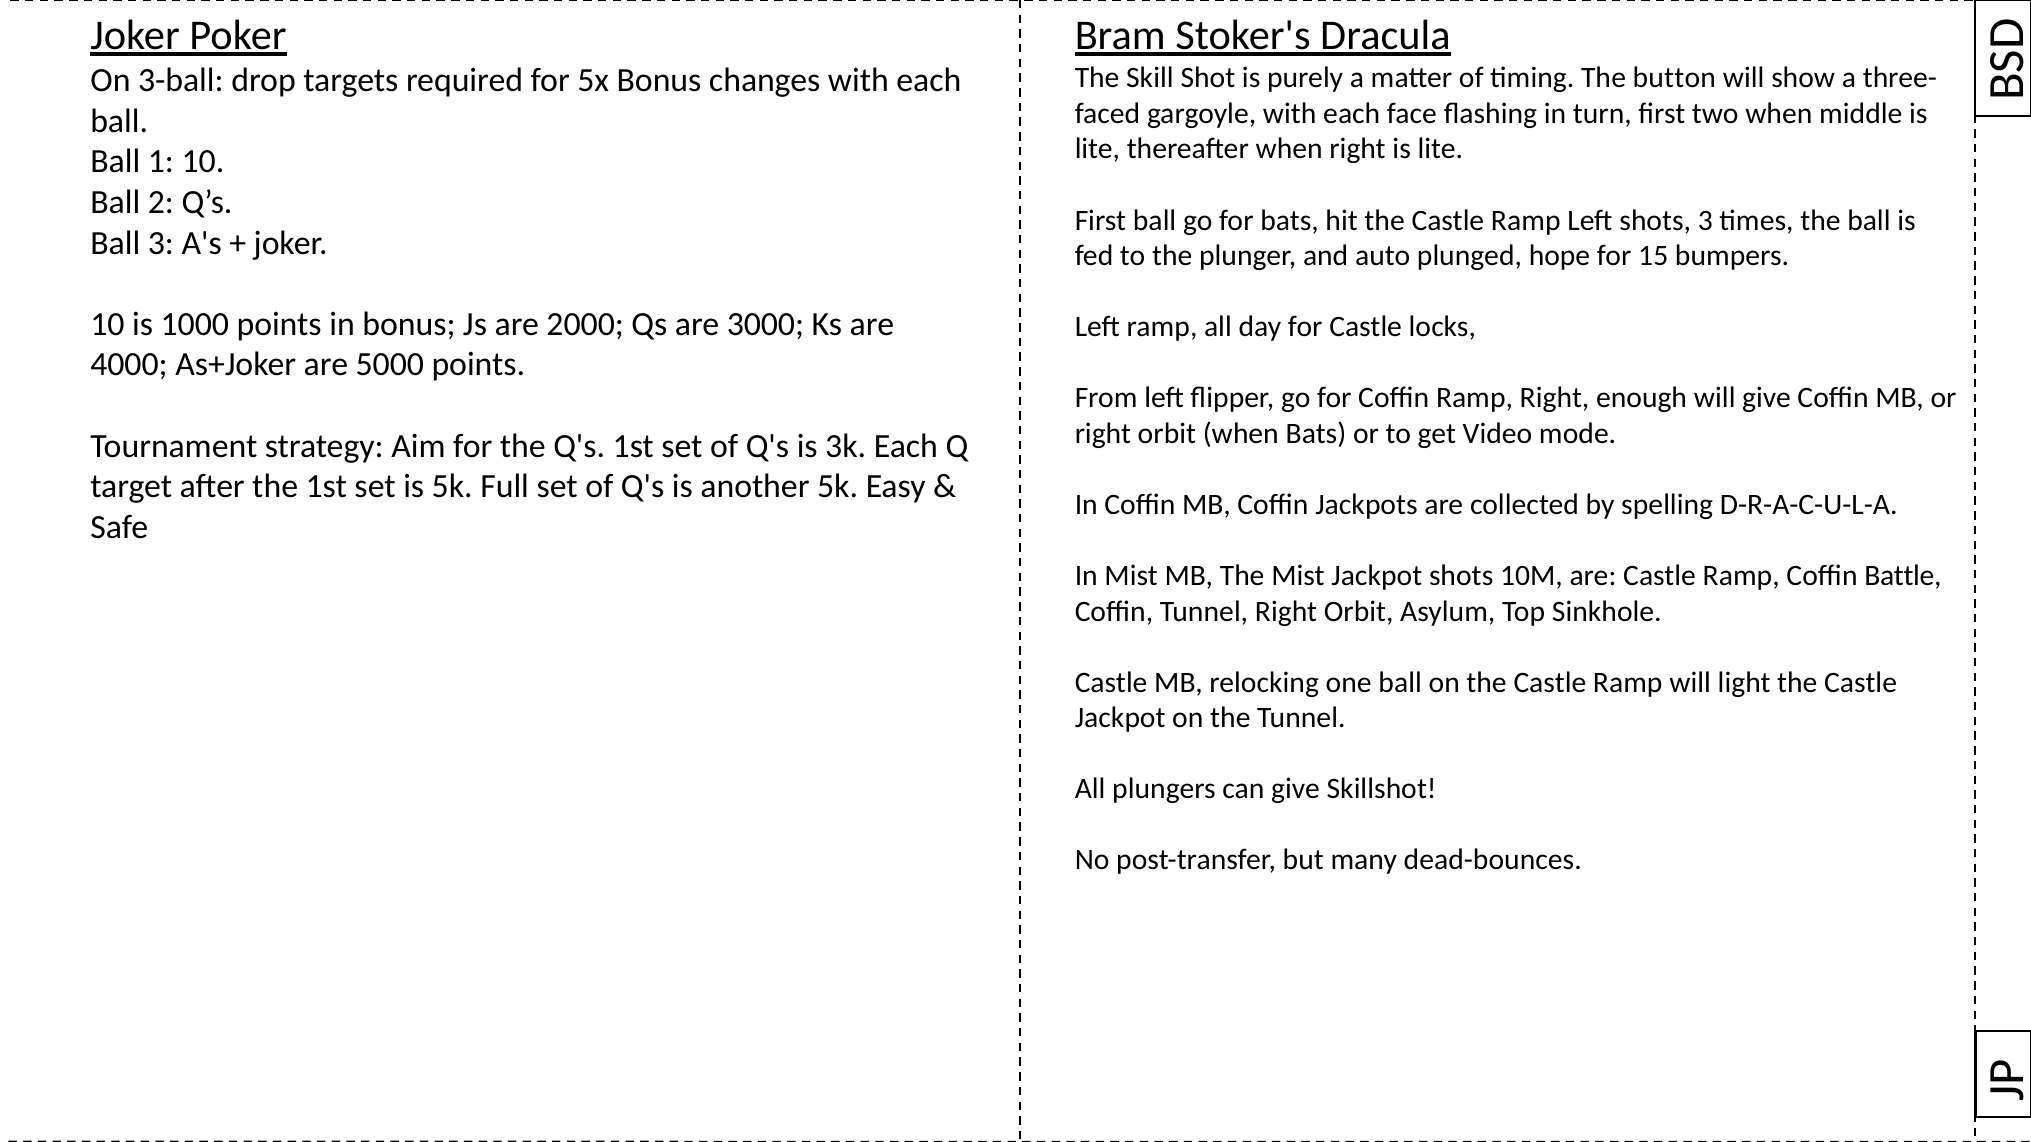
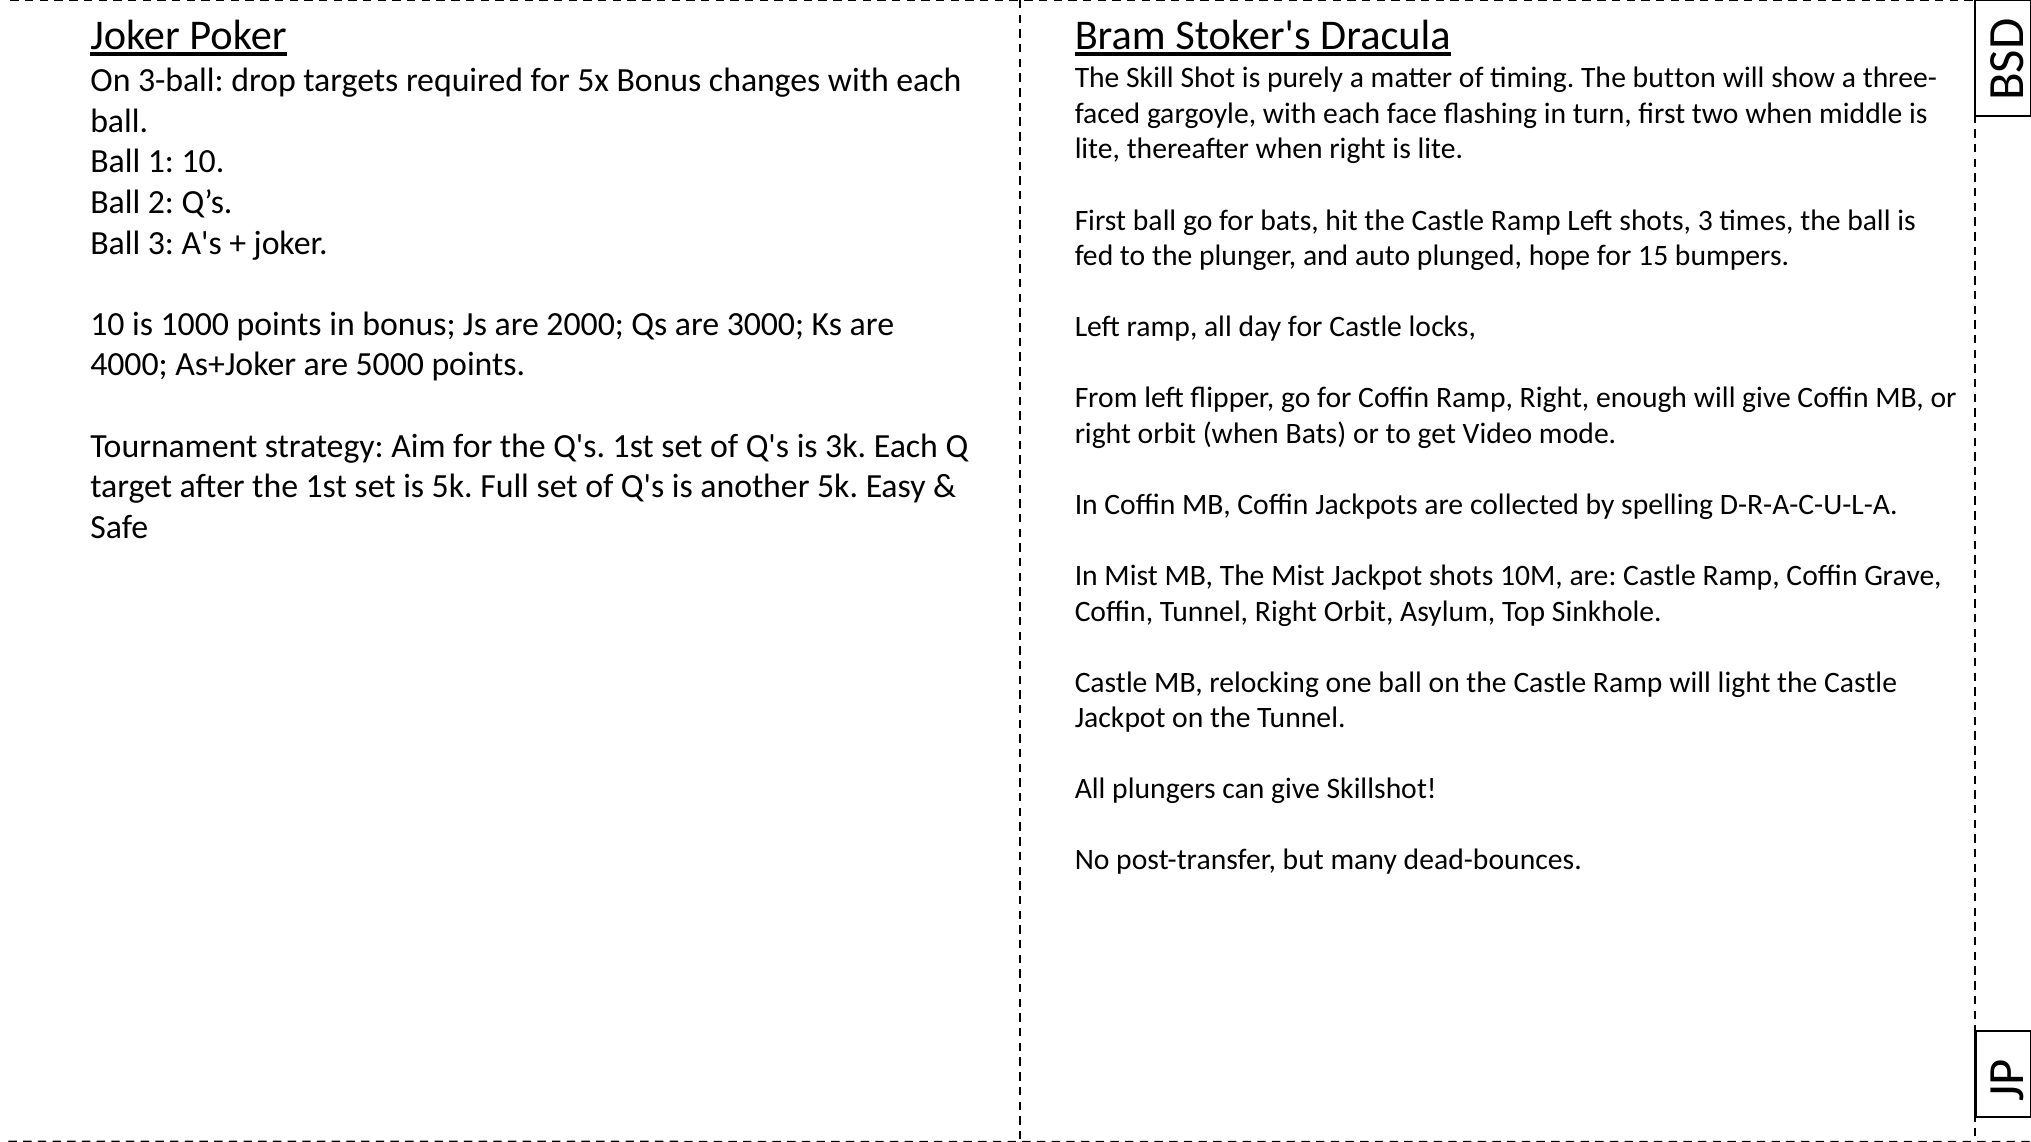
Battle: Battle -> Grave
